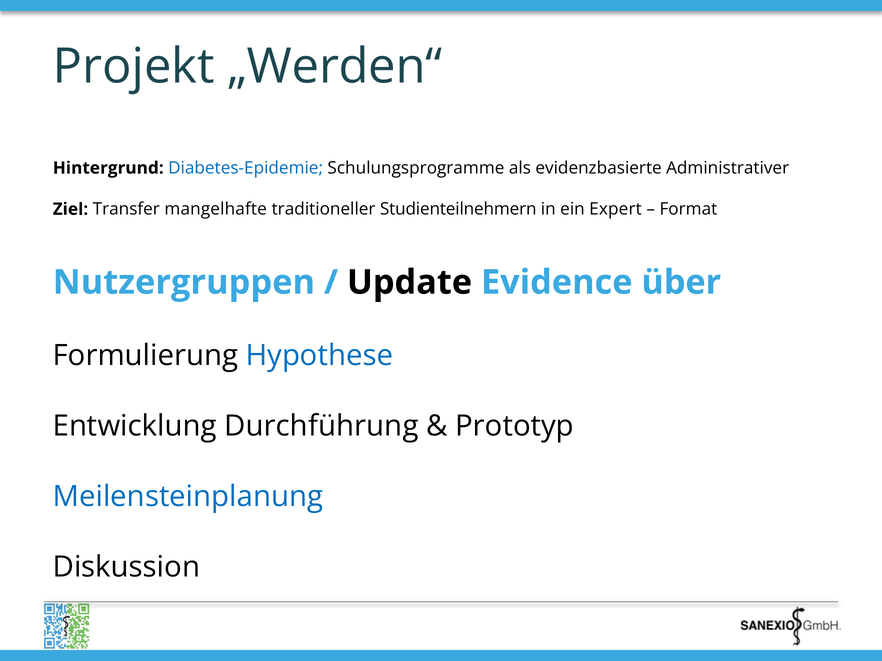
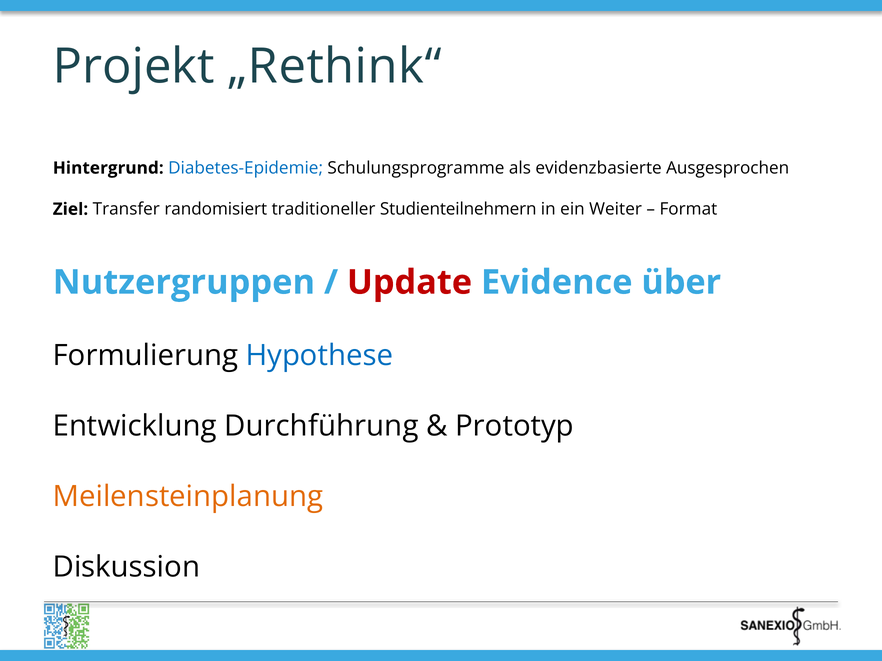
„Werden“: „Werden“ -> „Rethink“
Administrativer: Administrativer -> Ausgesprochen
mangelhafte: mangelhafte -> randomisiert
Expert: Expert -> Weiter
Update colour: black -> red
Meilensteinplanung colour: blue -> orange
